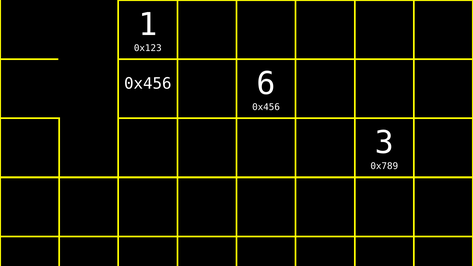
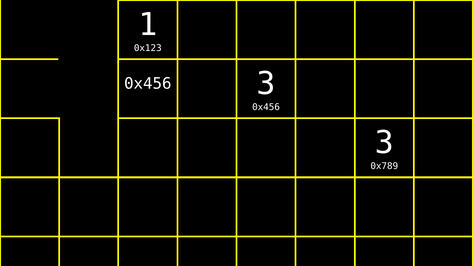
6 at (266, 84): 6 -> 3
